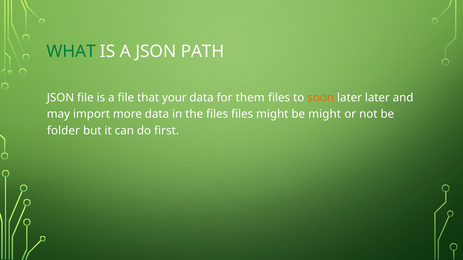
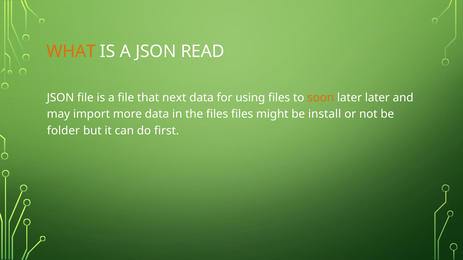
WHAT colour: green -> orange
PATH: PATH -> READ
your: your -> next
them: them -> using
be might: might -> install
